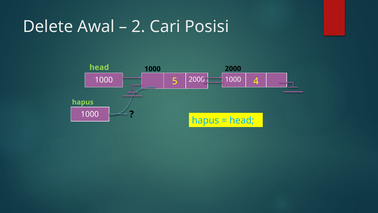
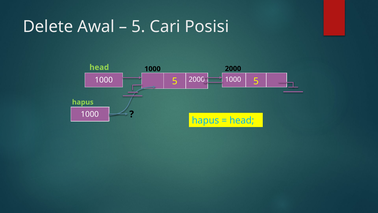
2 at (138, 27): 2 -> 5
1000 4: 4 -> 5
